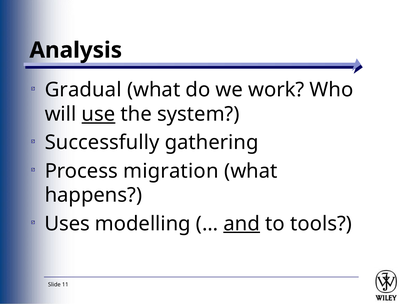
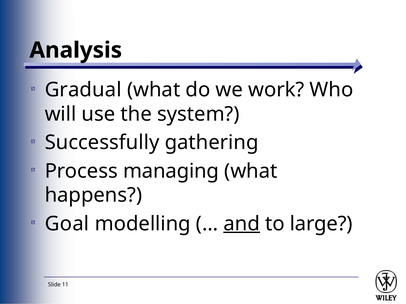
use underline: present -> none
migration: migration -> managing
Uses: Uses -> Goal
tools: tools -> large
